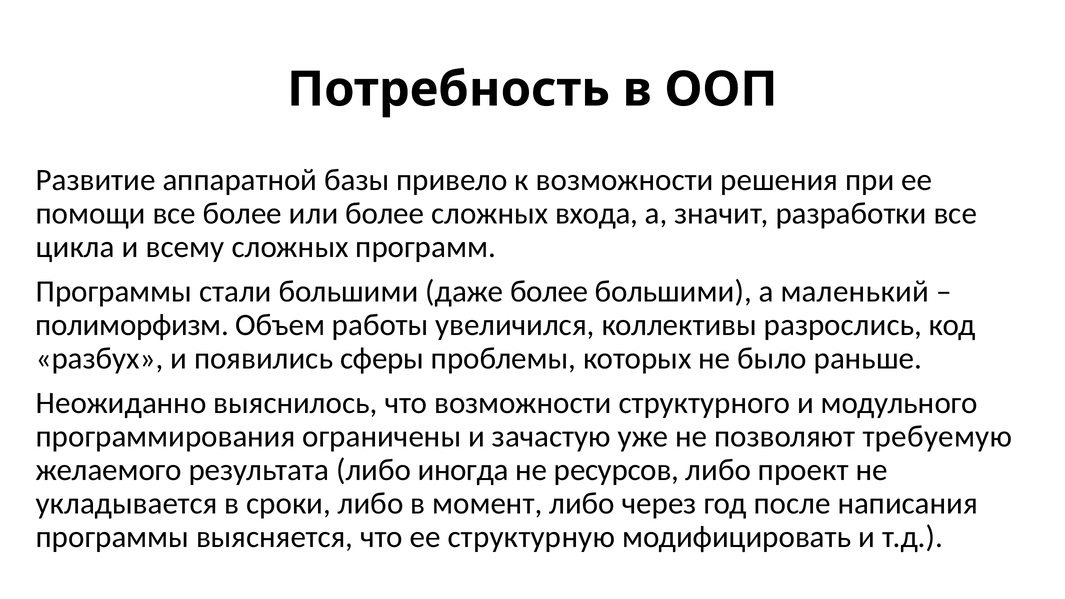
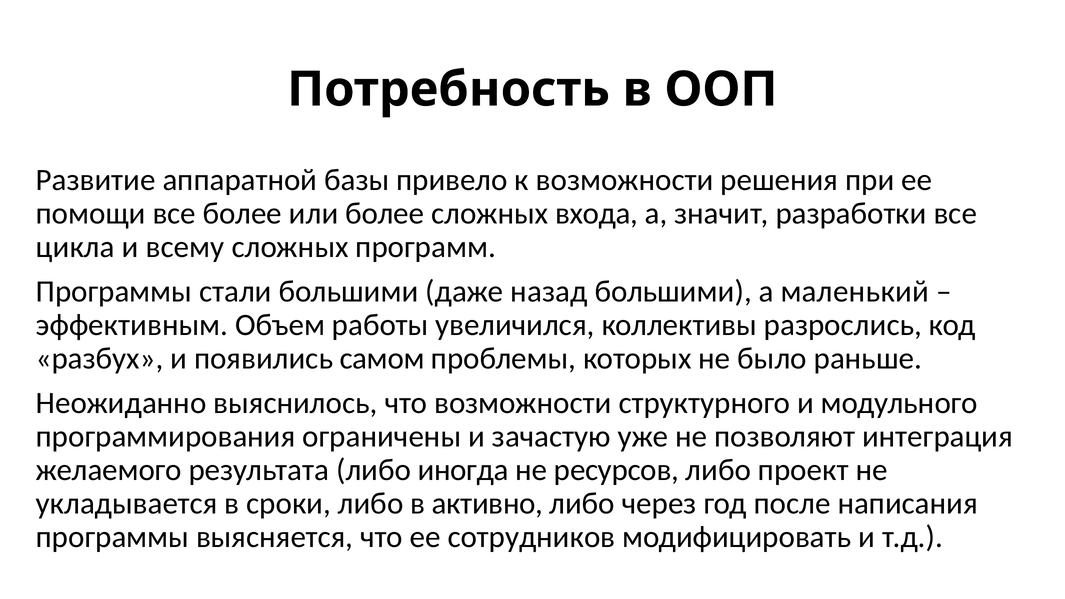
даже более: более -> назад
полиморфизм: полиморфизм -> эффективным
сферы: сферы -> самом
требуемую: требуемую -> интеграция
момент: момент -> активно
структурную: структурную -> сотрудников
